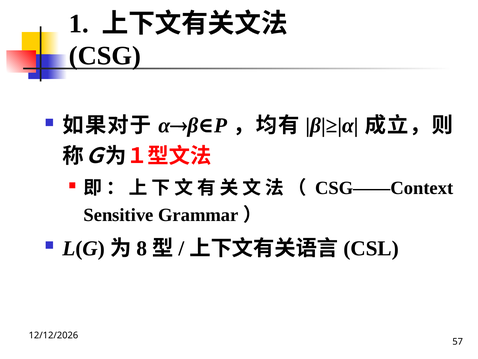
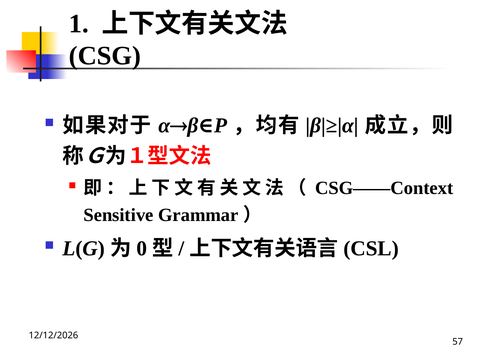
8: 8 -> 0
